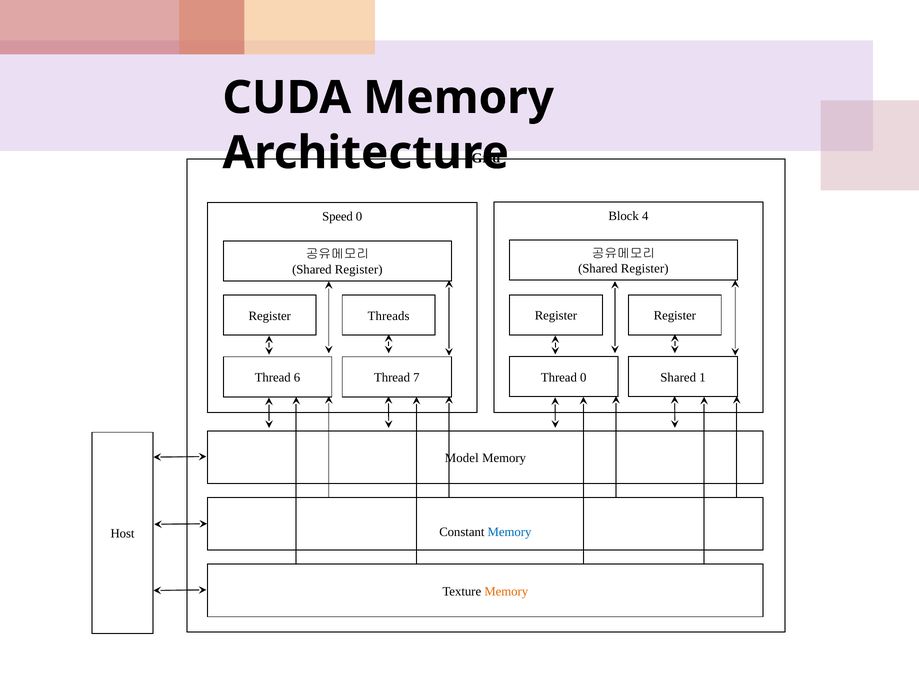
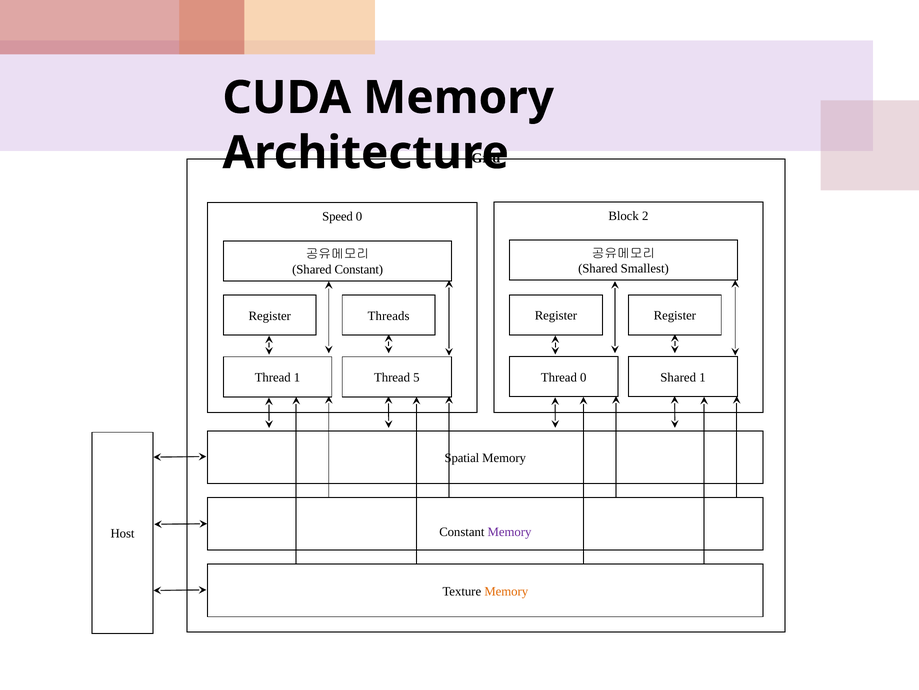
4: 4 -> 2
Register at (645, 268): Register -> Smallest
Register at (359, 269): Register -> Constant
Thread 6: 6 -> 1
7: 7 -> 5
Model: Model -> Spatial
Memory at (510, 532) colour: blue -> purple
